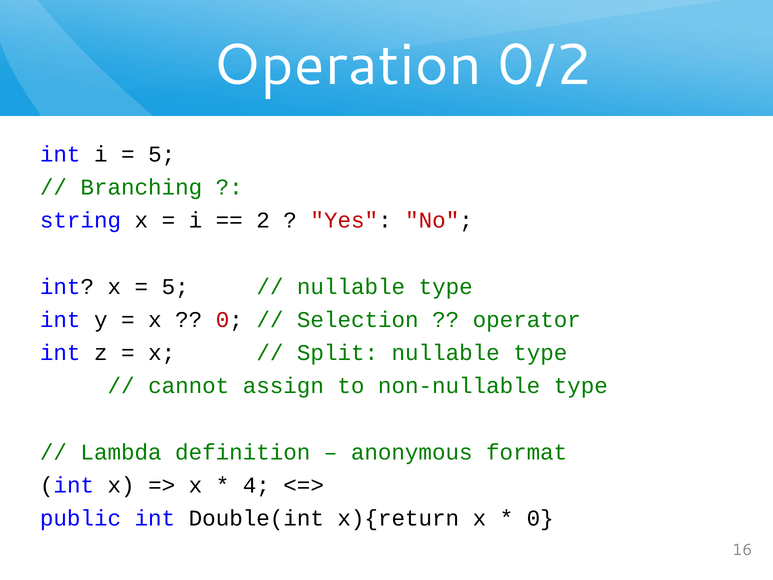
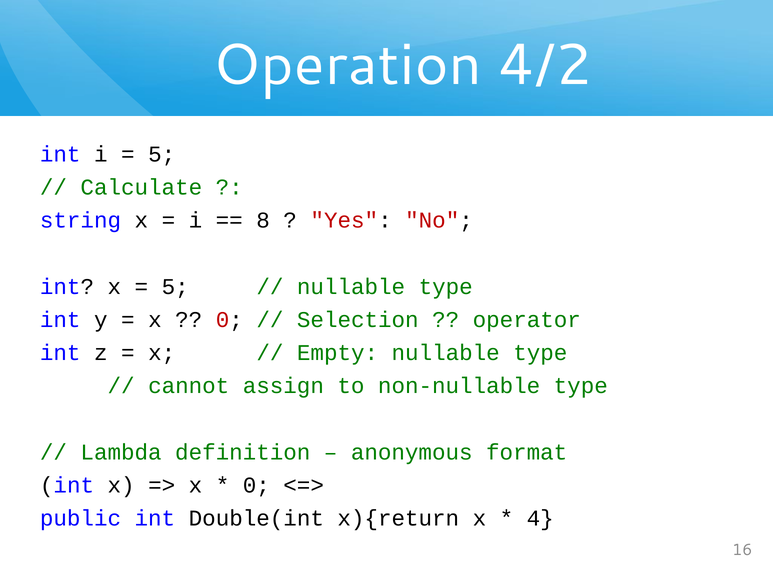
0/2: 0/2 -> 4/2
Branching: Branching -> Calculate
2: 2 -> 8
Split: Split -> Empty
4 at (256, 485): 4 -> 0
0 at (540, 518): 0 -> 4
